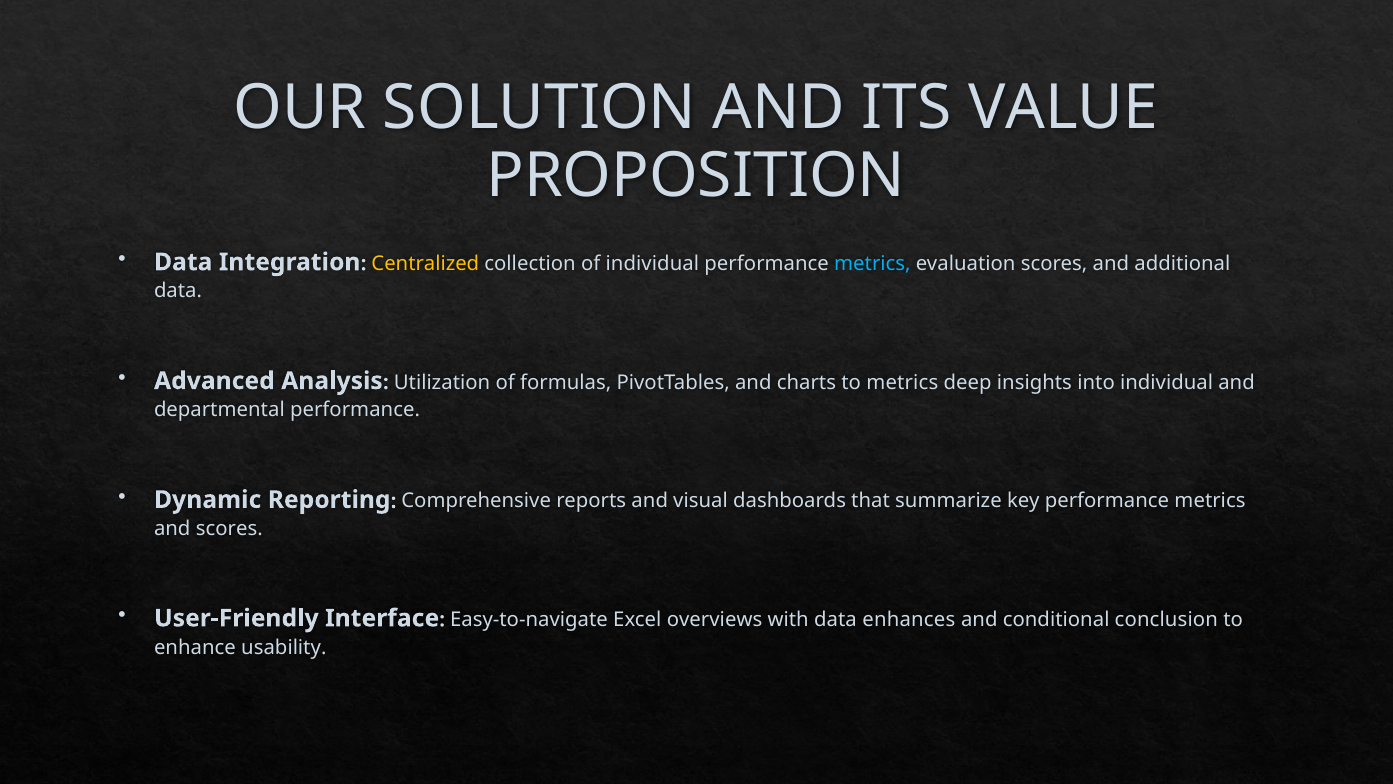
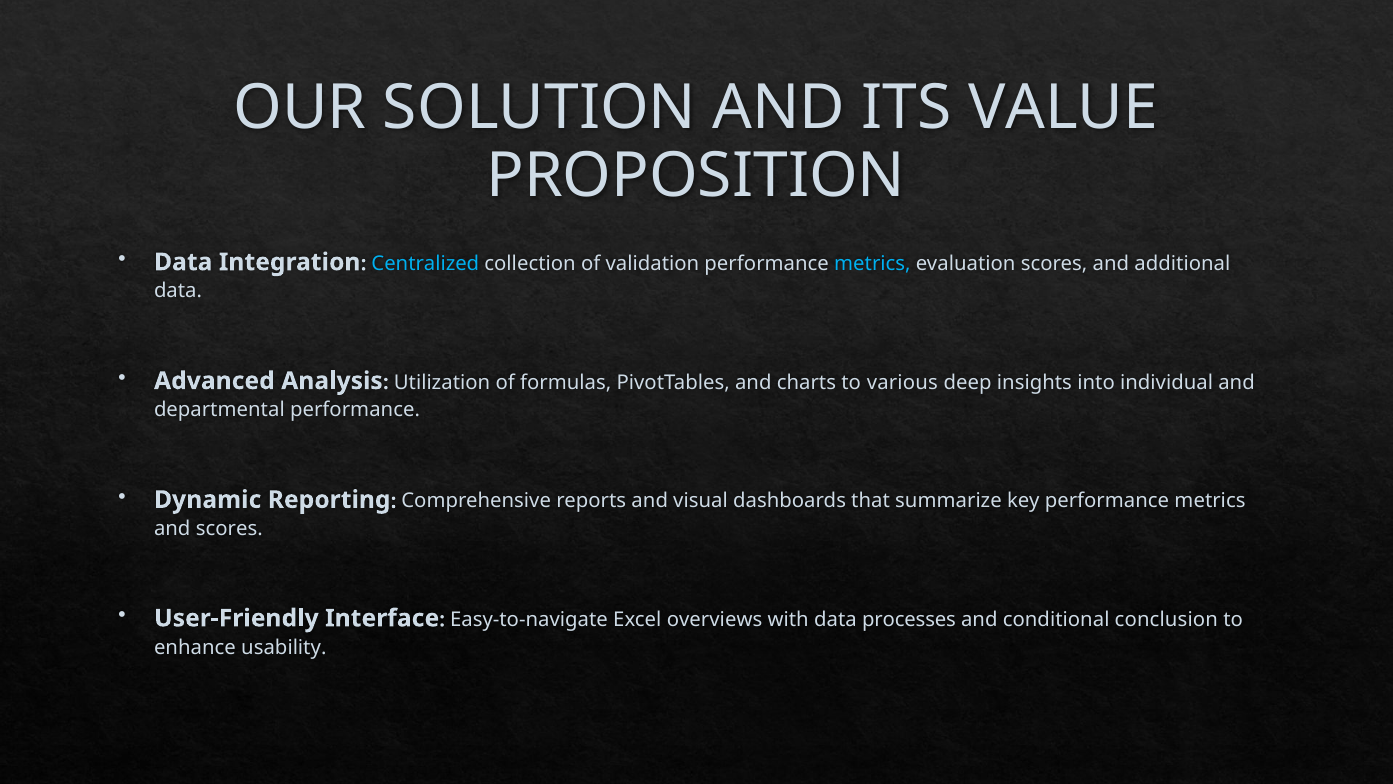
Centralized colour: yellow -> light blue
of individual: individual -> validation
to metrics: metrics -> various
enhances: enhances -> processes
